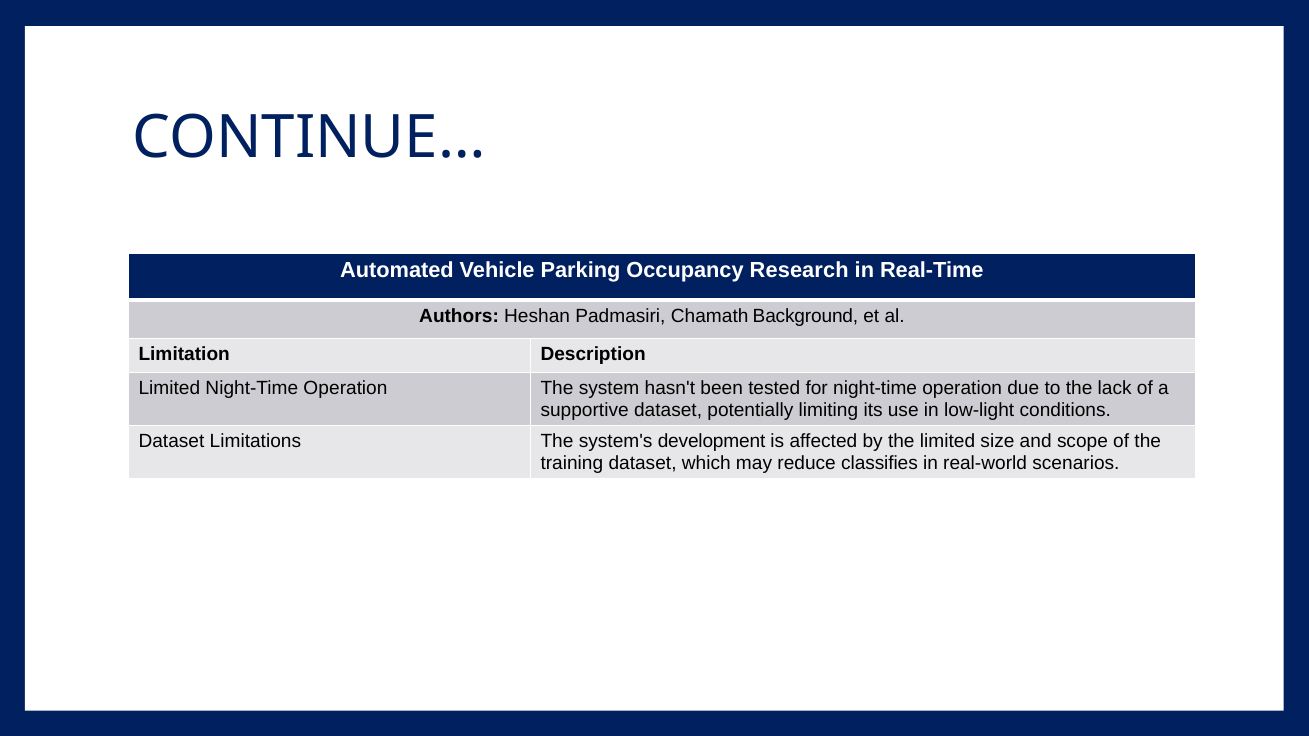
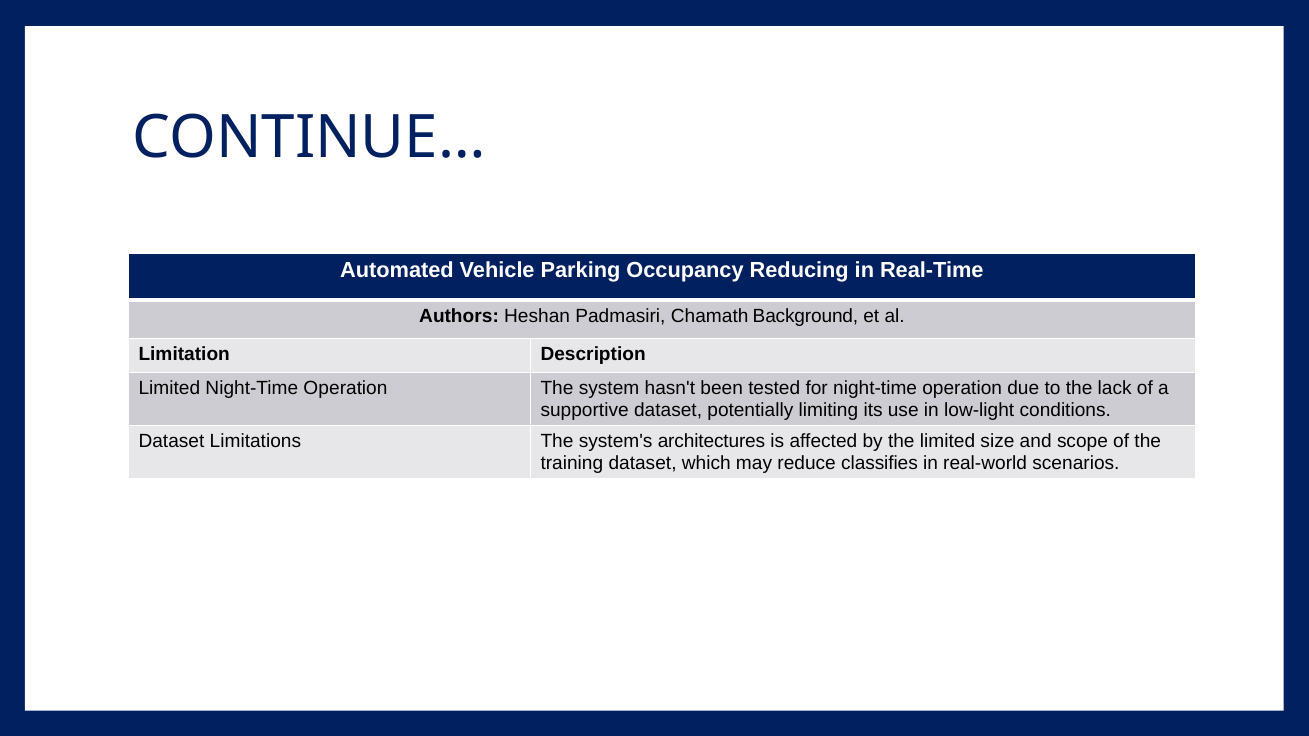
Research: Research -> Reducing
development: development -> architectures
